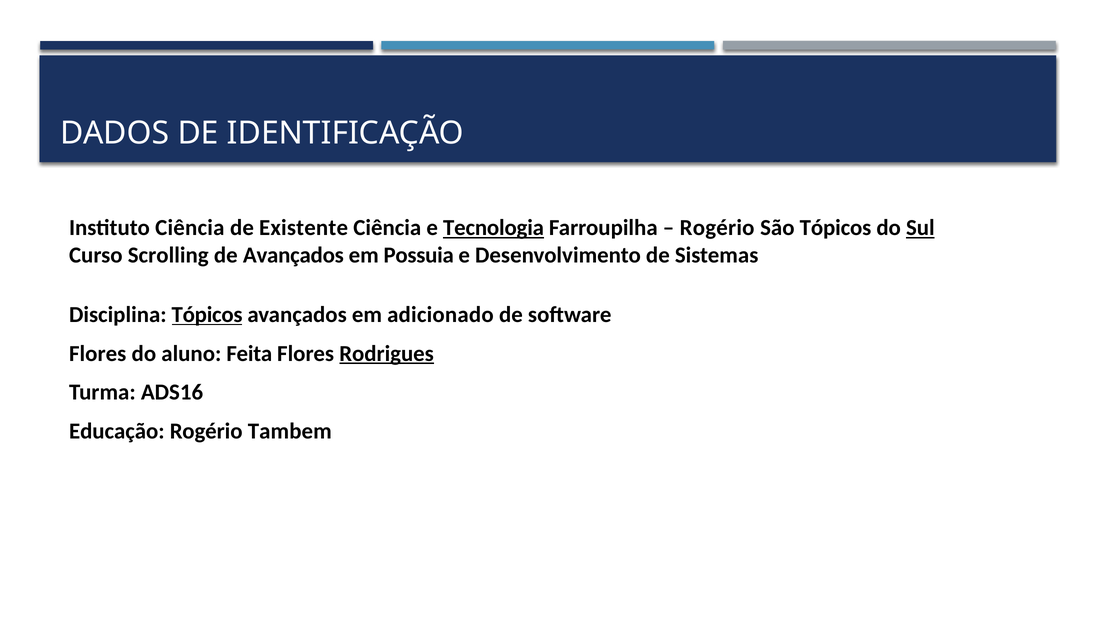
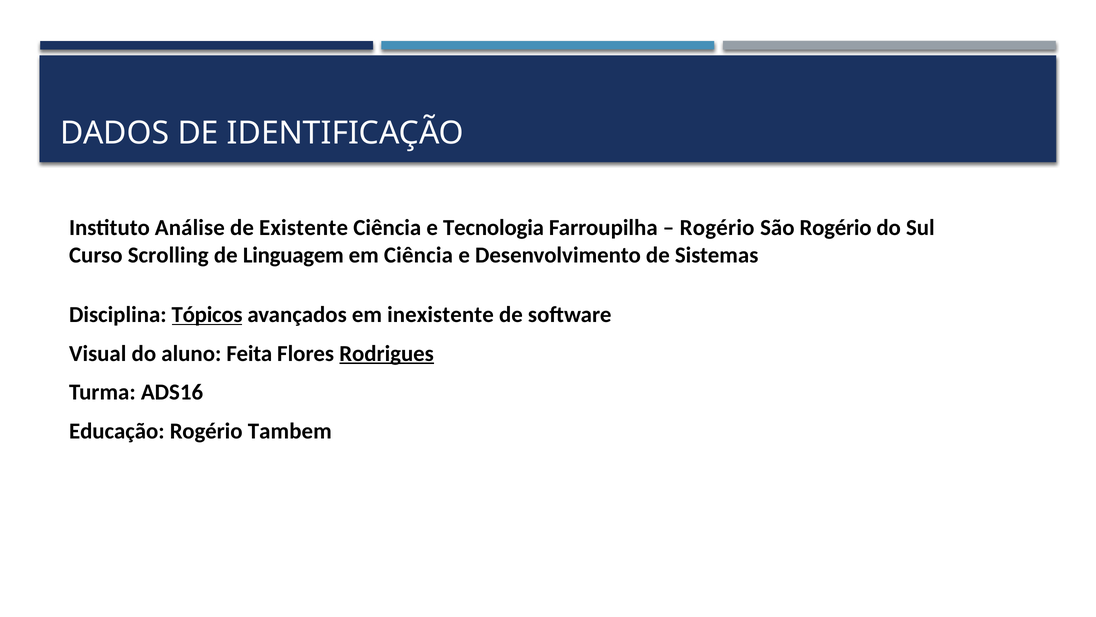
Instituto Ciência: Ciência -> Análise
Tecnologia underline: present -> none
São Tópicos: Tópicos -> Rogério
Sul underline: present -> none
de Avançados: Avançados -> Linguagem
em Possuia: Possuia -> Ciência
adicionado: adicionado -> inexistente
Flores at (98, 353): Flores -> Visual
